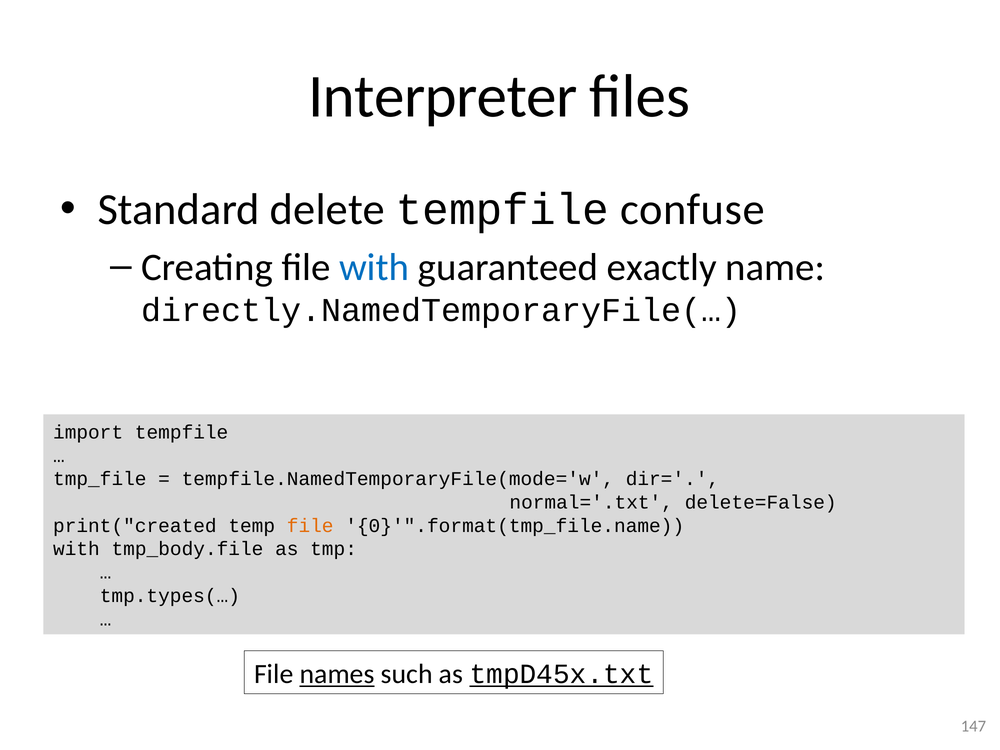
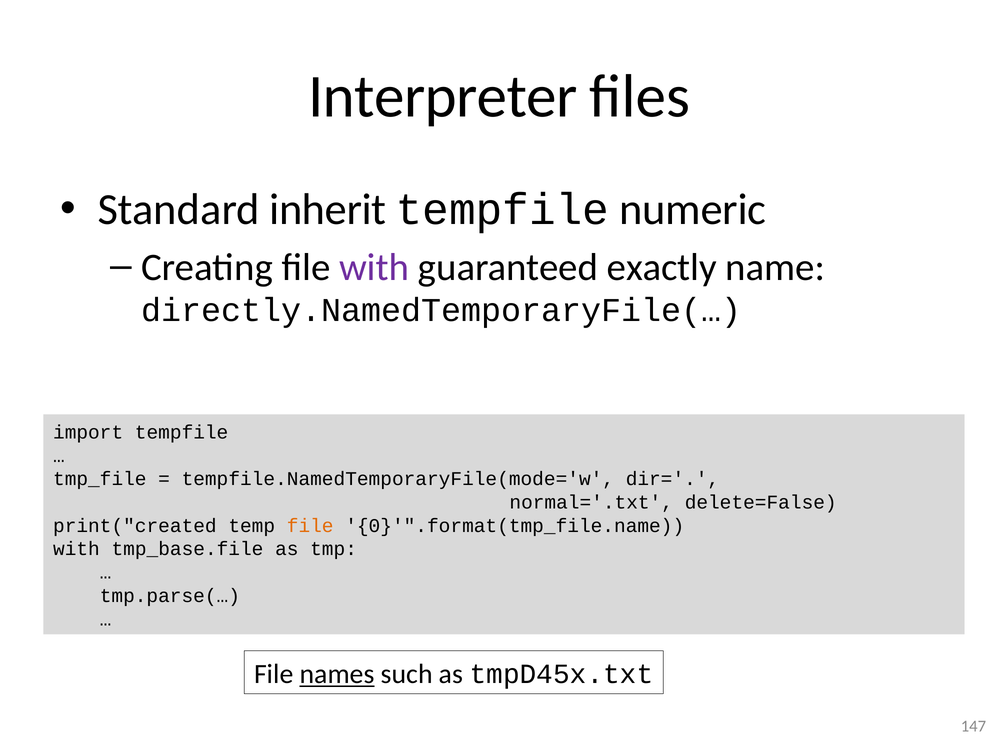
delete: delete -> inherit
confuse: confuse -> numeric
with at (374, 267) colour: blue -> purple
tmp_body.file: tmp_body.file -> tmp_base.file
tmp.types(…: tmp.types(… -> tmp.parse(…
tmpD45x.txt underline: present -> none
